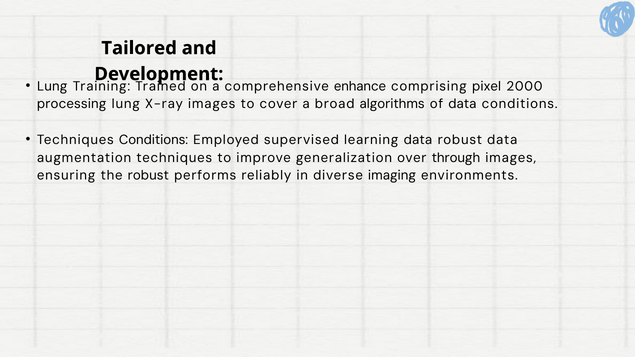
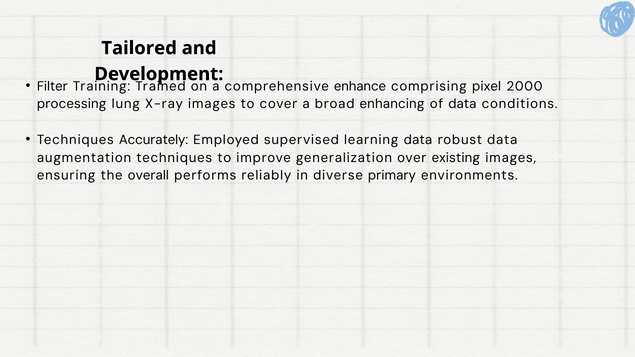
Lung at (52, 86): Lung -> Filter
algorithms: algorithms -> enhancing
Techniques Conditions: Conditions -> Accurately
through: through -> existing
the robust: robust -> overall
imaging: imaging -> primary
